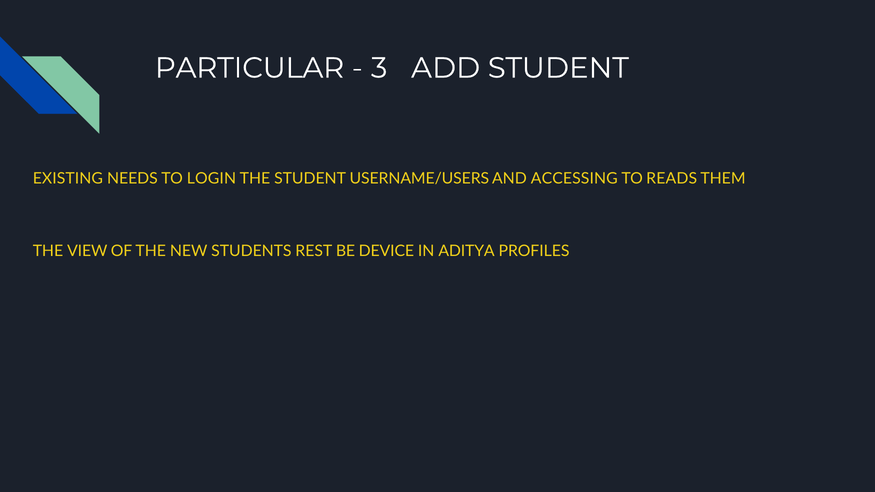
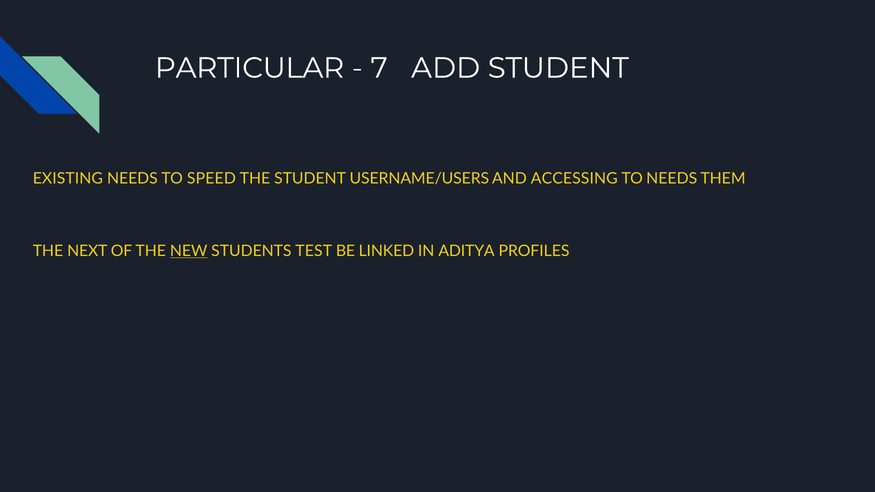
3: 3 -> 7
LOGIN: LOGIN -> SPEED
TO READS: READS -> NEEDS
VIEW: VIEW -> NEXT
NEW underline: none -> present
REST: REST -> TEST
DEVICE: DEVICE -> LINKED
